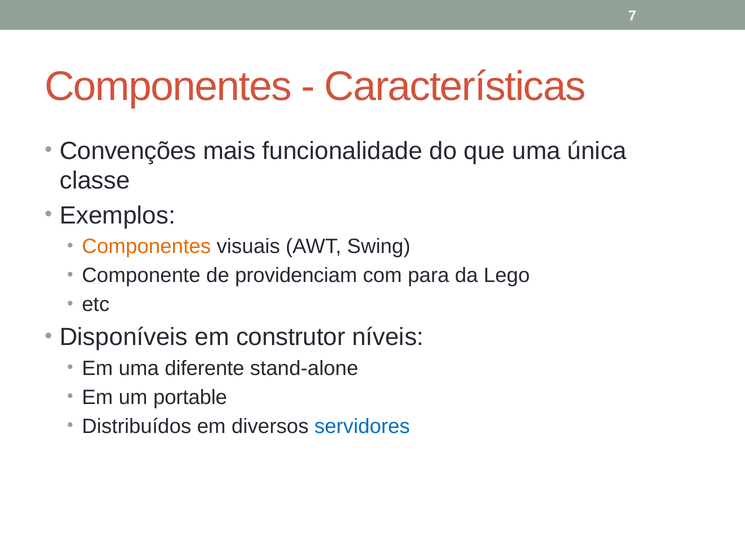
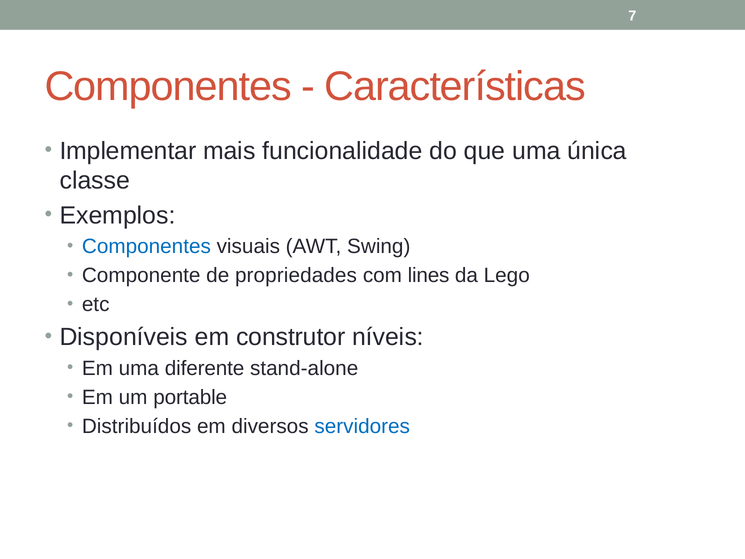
Convenções: Convenções -> Implementar
Componentes at (146, 246) colour: orange -> blue
providenciam: providenciam -> propriedades
para: para -> lines
